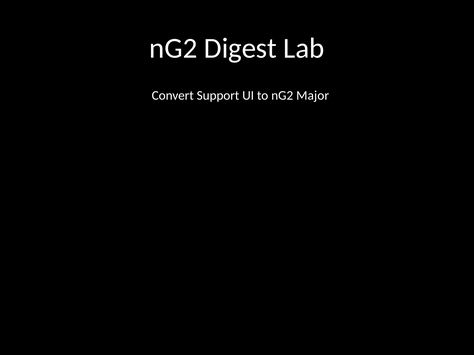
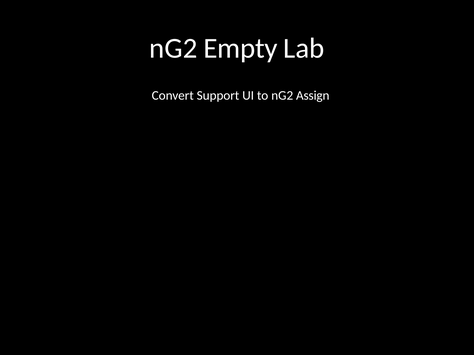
Digest: Digest -> Empty
Major: Major -> Assign
